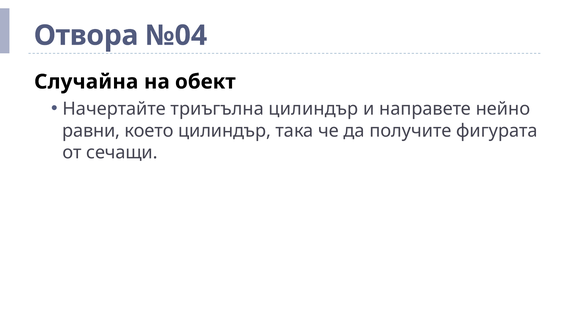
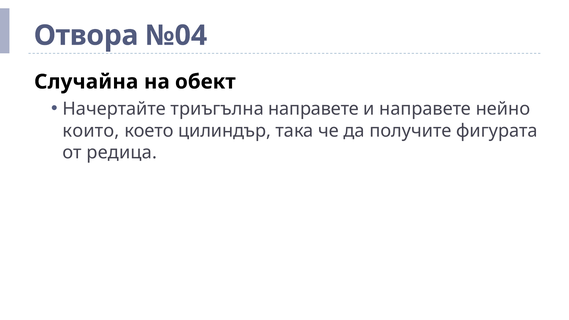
триъгълна цилиндър: цилиндър -> направете
равни: равни -> които
сечащи: сечащи -> редица
